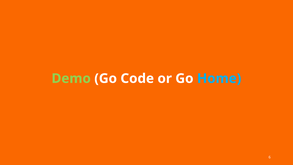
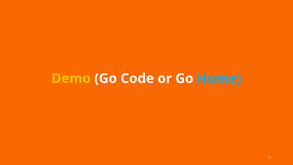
Demo colour: light green -> yellow
